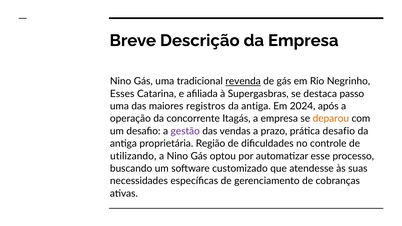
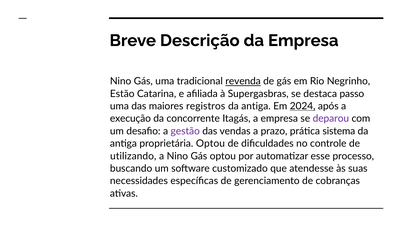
Esses: Esses -> Estão
2024 underline: none -> present
operação: operação -> execução
deparou colour: orange -> purple
prática desafio: desafio -> sistema
proprietária Região: Região -> Optou
